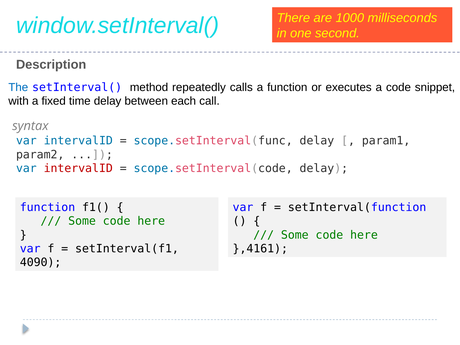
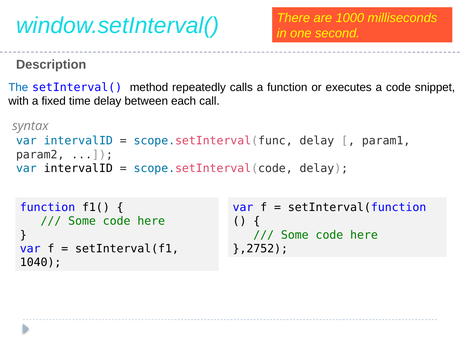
intervalID at (78, 168) colour: red -> black
},4161: },4161 -> },2752
4090: 4090 -> 1040
